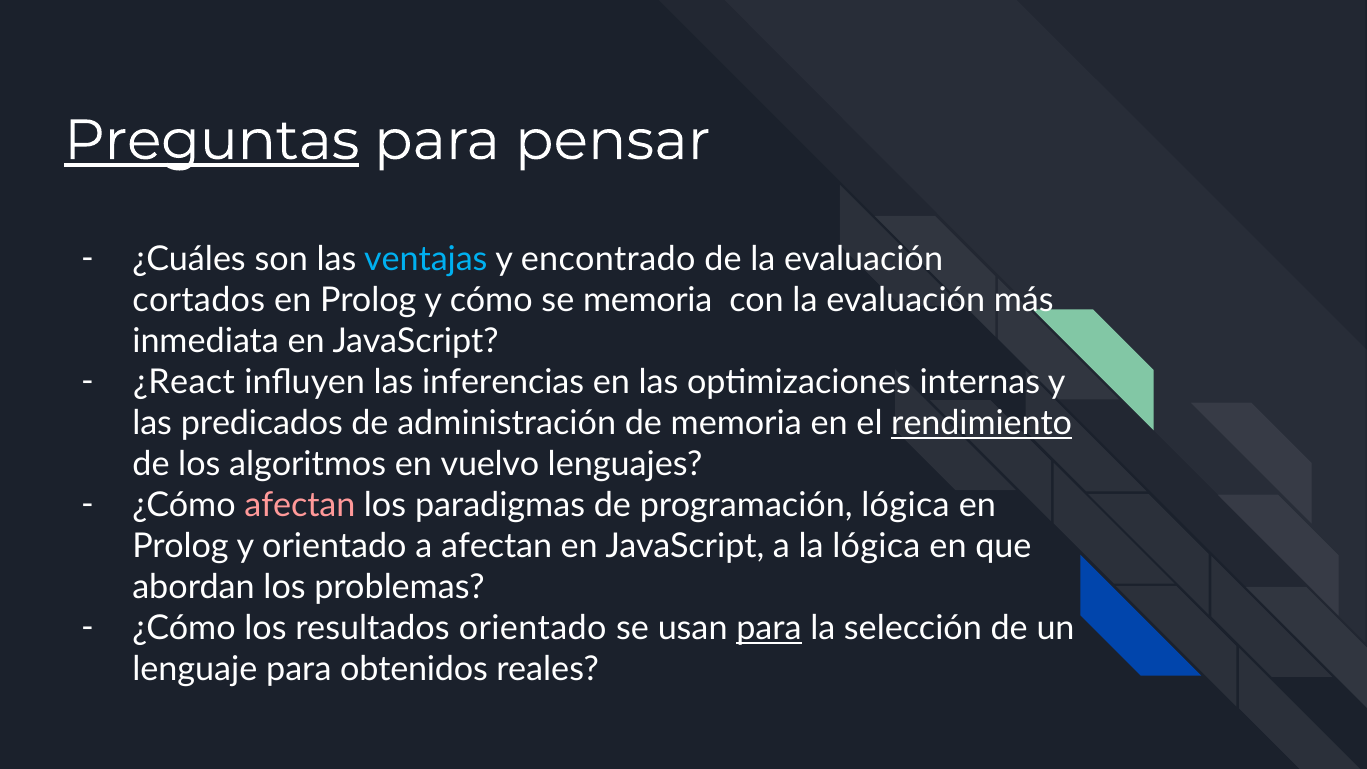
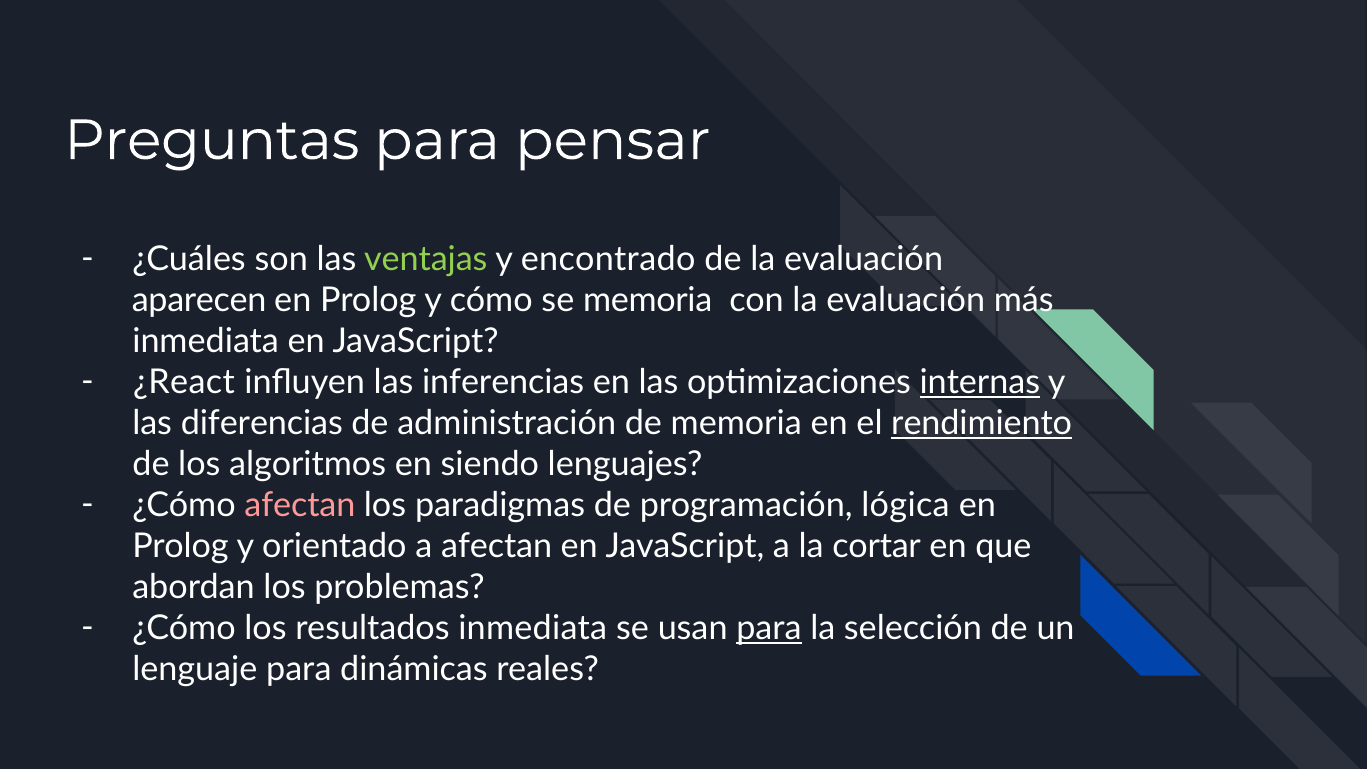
Preguntas underline: present -> none
ventajas colour: light blue -> light green
cortados: cortados -> aparecen
internas underline: none -> present
predicados: predicados -> diferencias
vuelvo: vuelvo -> siendo
la lógica: lógica -> cortar
resultados orientado: orientado -> inmediata
obtenidos: obtenidos -> dinámicas
